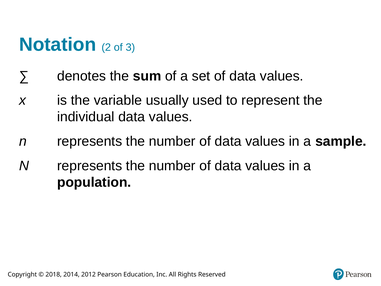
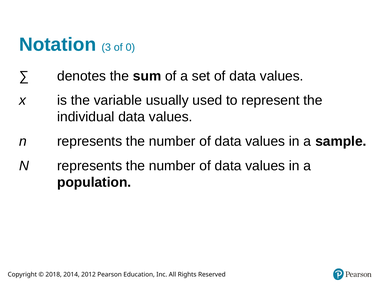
2: 2 -> 3
3: 3 -> 0
